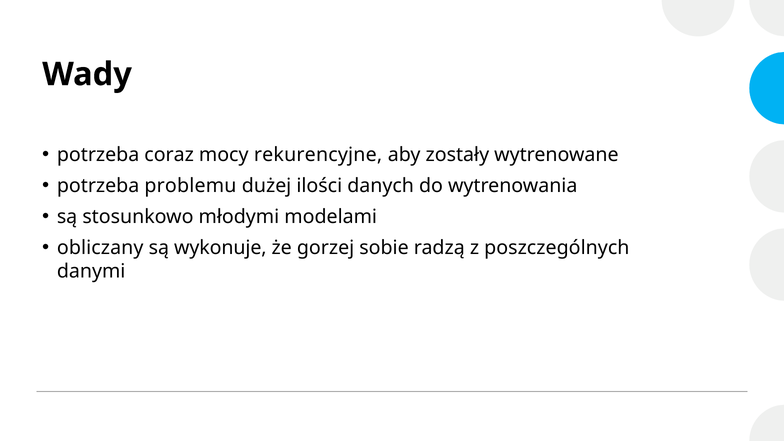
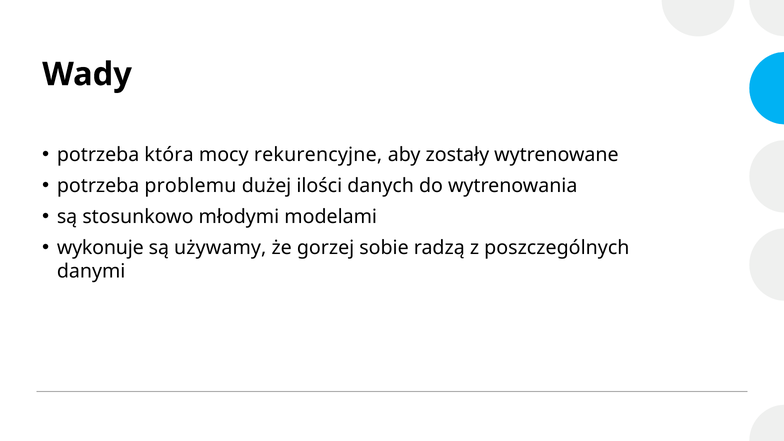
coraz: coraz -> która
obliczany: obliczany -> wykonuje
wykonuje: wykonuje -> używamy
